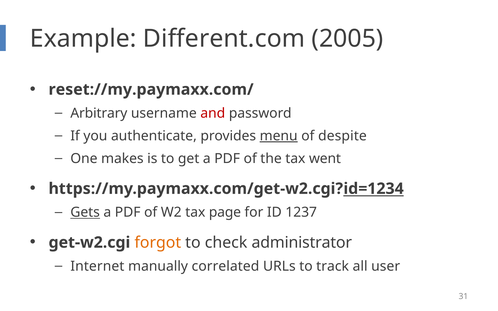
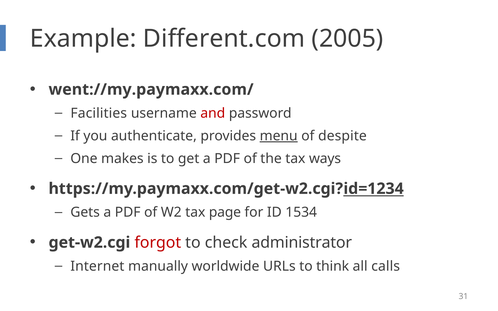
reset://my.paymaxx.com/: reset://my.paymaxx.com/ -> went://my.paymaxx.com/
Arbitrary: Arbitrary -> Facilities
went: went -> ways
Gets underline: present -> none
1237: 1237 -> 1534
forgot colour: orange -> red
correlated: correlated -> worldwide
track: track -> think
user: user -> calls
